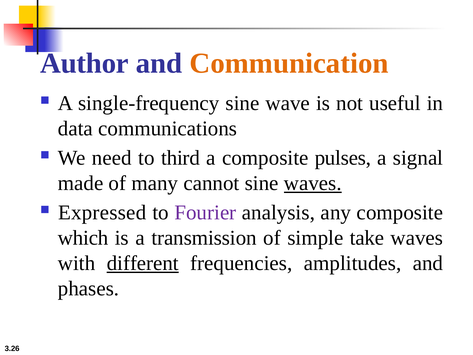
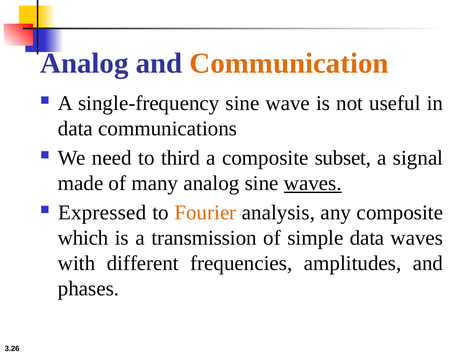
Author at (84, 63): Author -> Analog
pulses: pulses -> subset
many cannot: cannot -> analog
Fourier colour: purple -> orange
simple take: take -> data
different underline: present -> none
